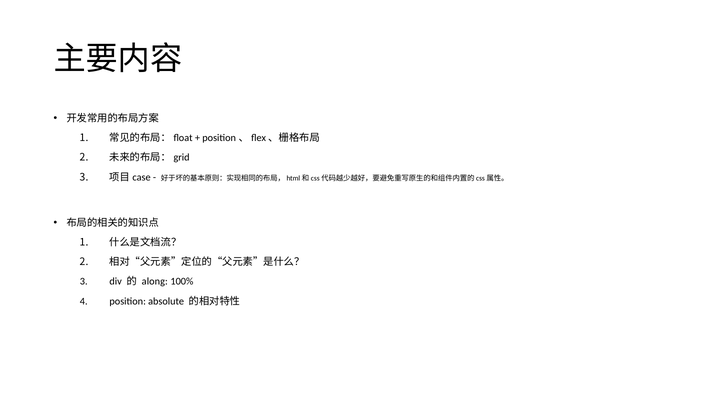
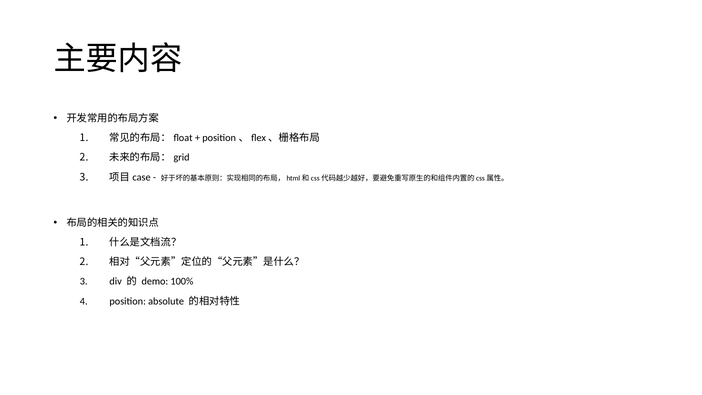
along: along -> demo
